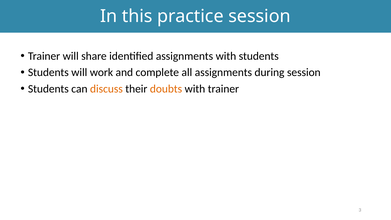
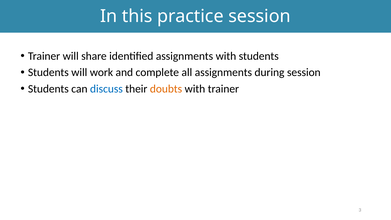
discuss colour: orange -> blue
